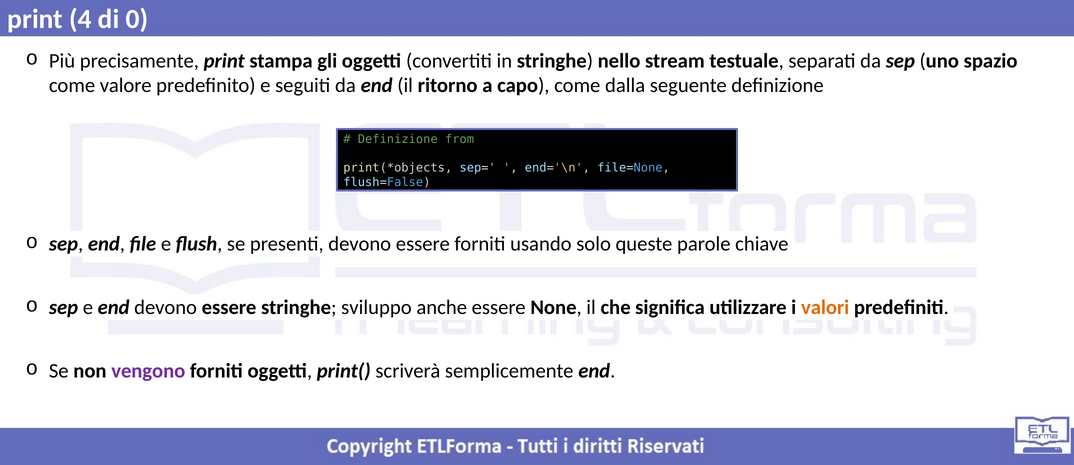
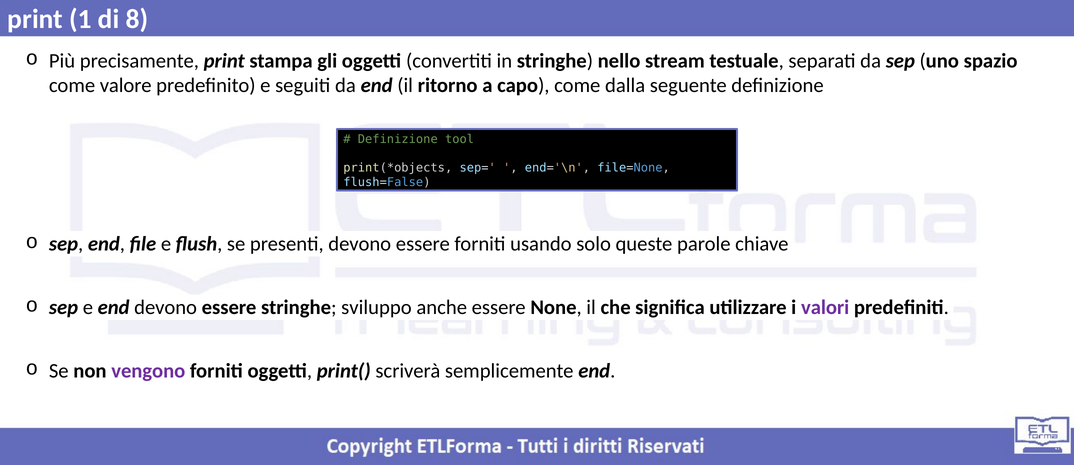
4: 4 -> 1
0: 0 -> 8
from: from -> tool
valori colour: orange -> purple
